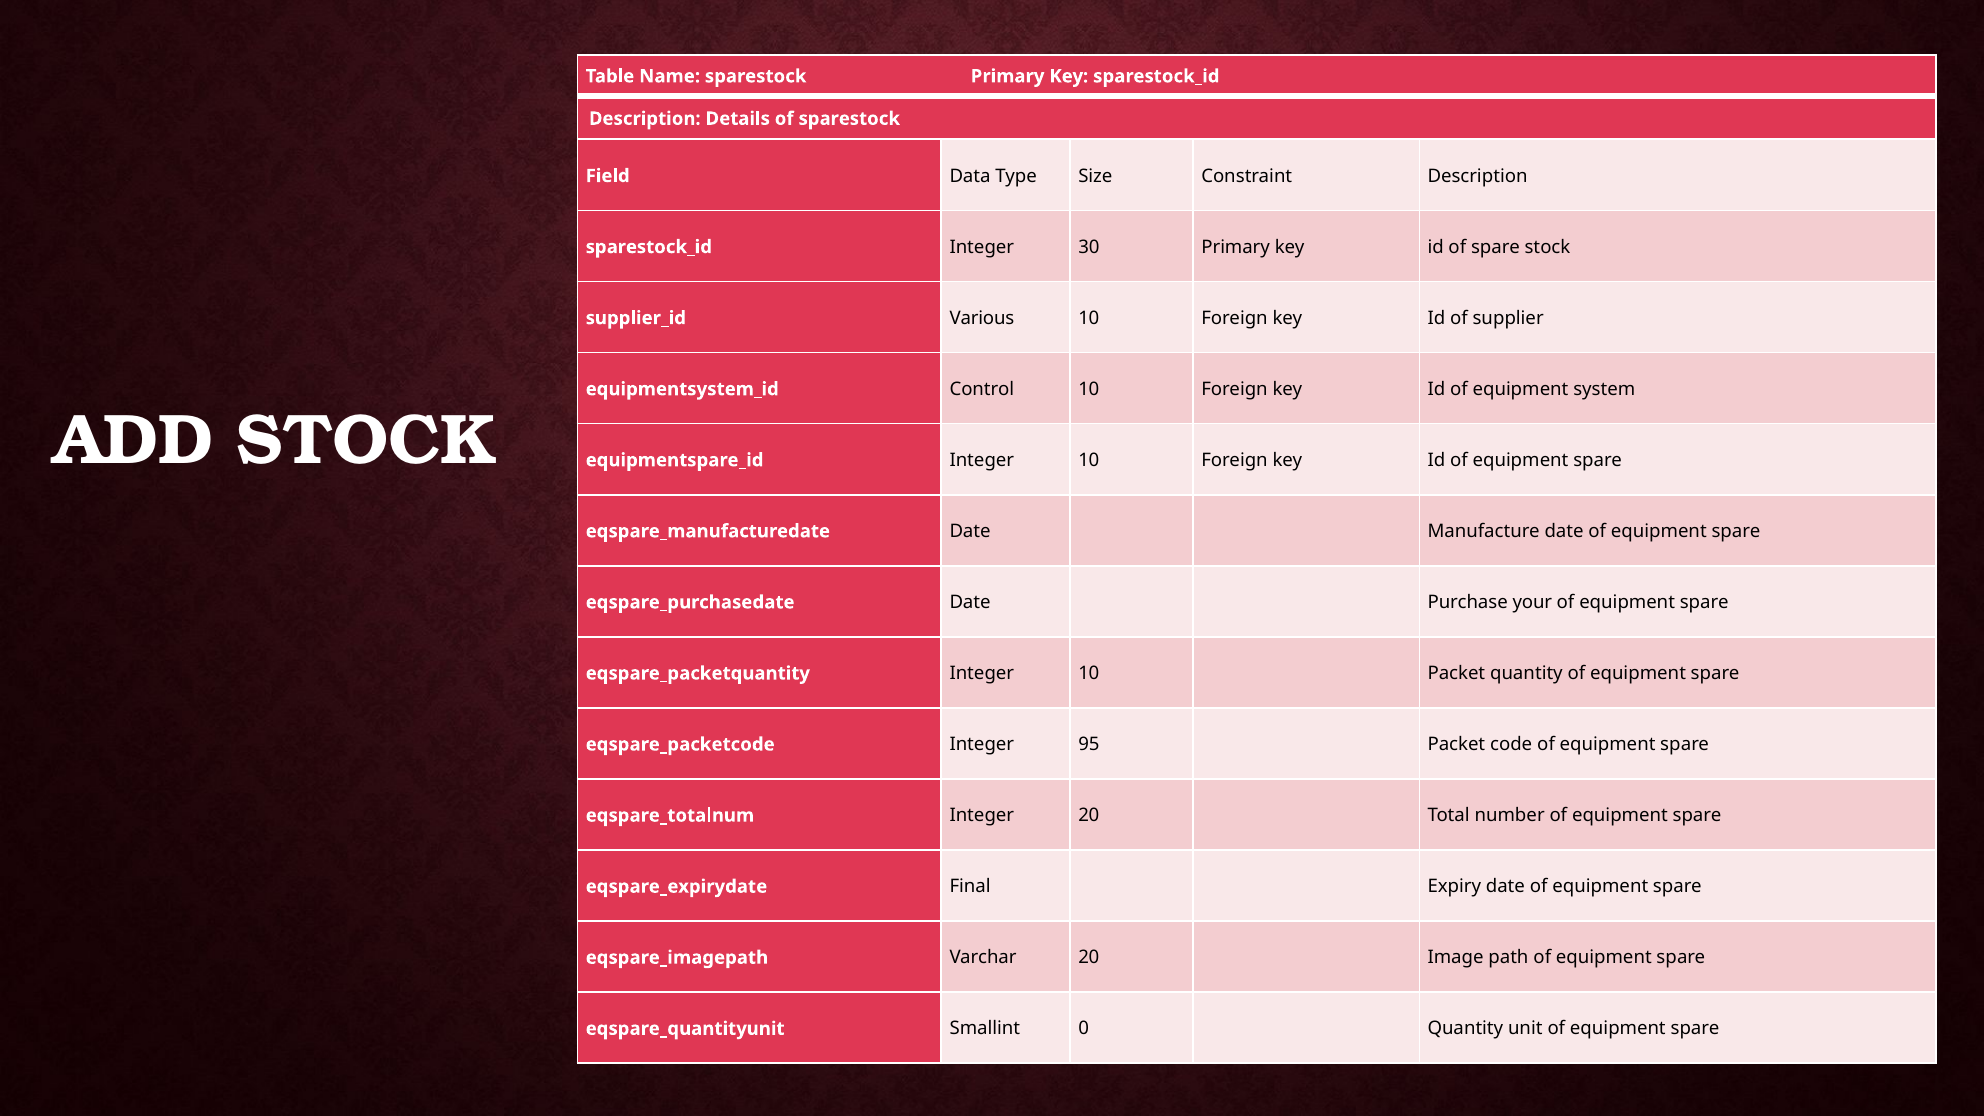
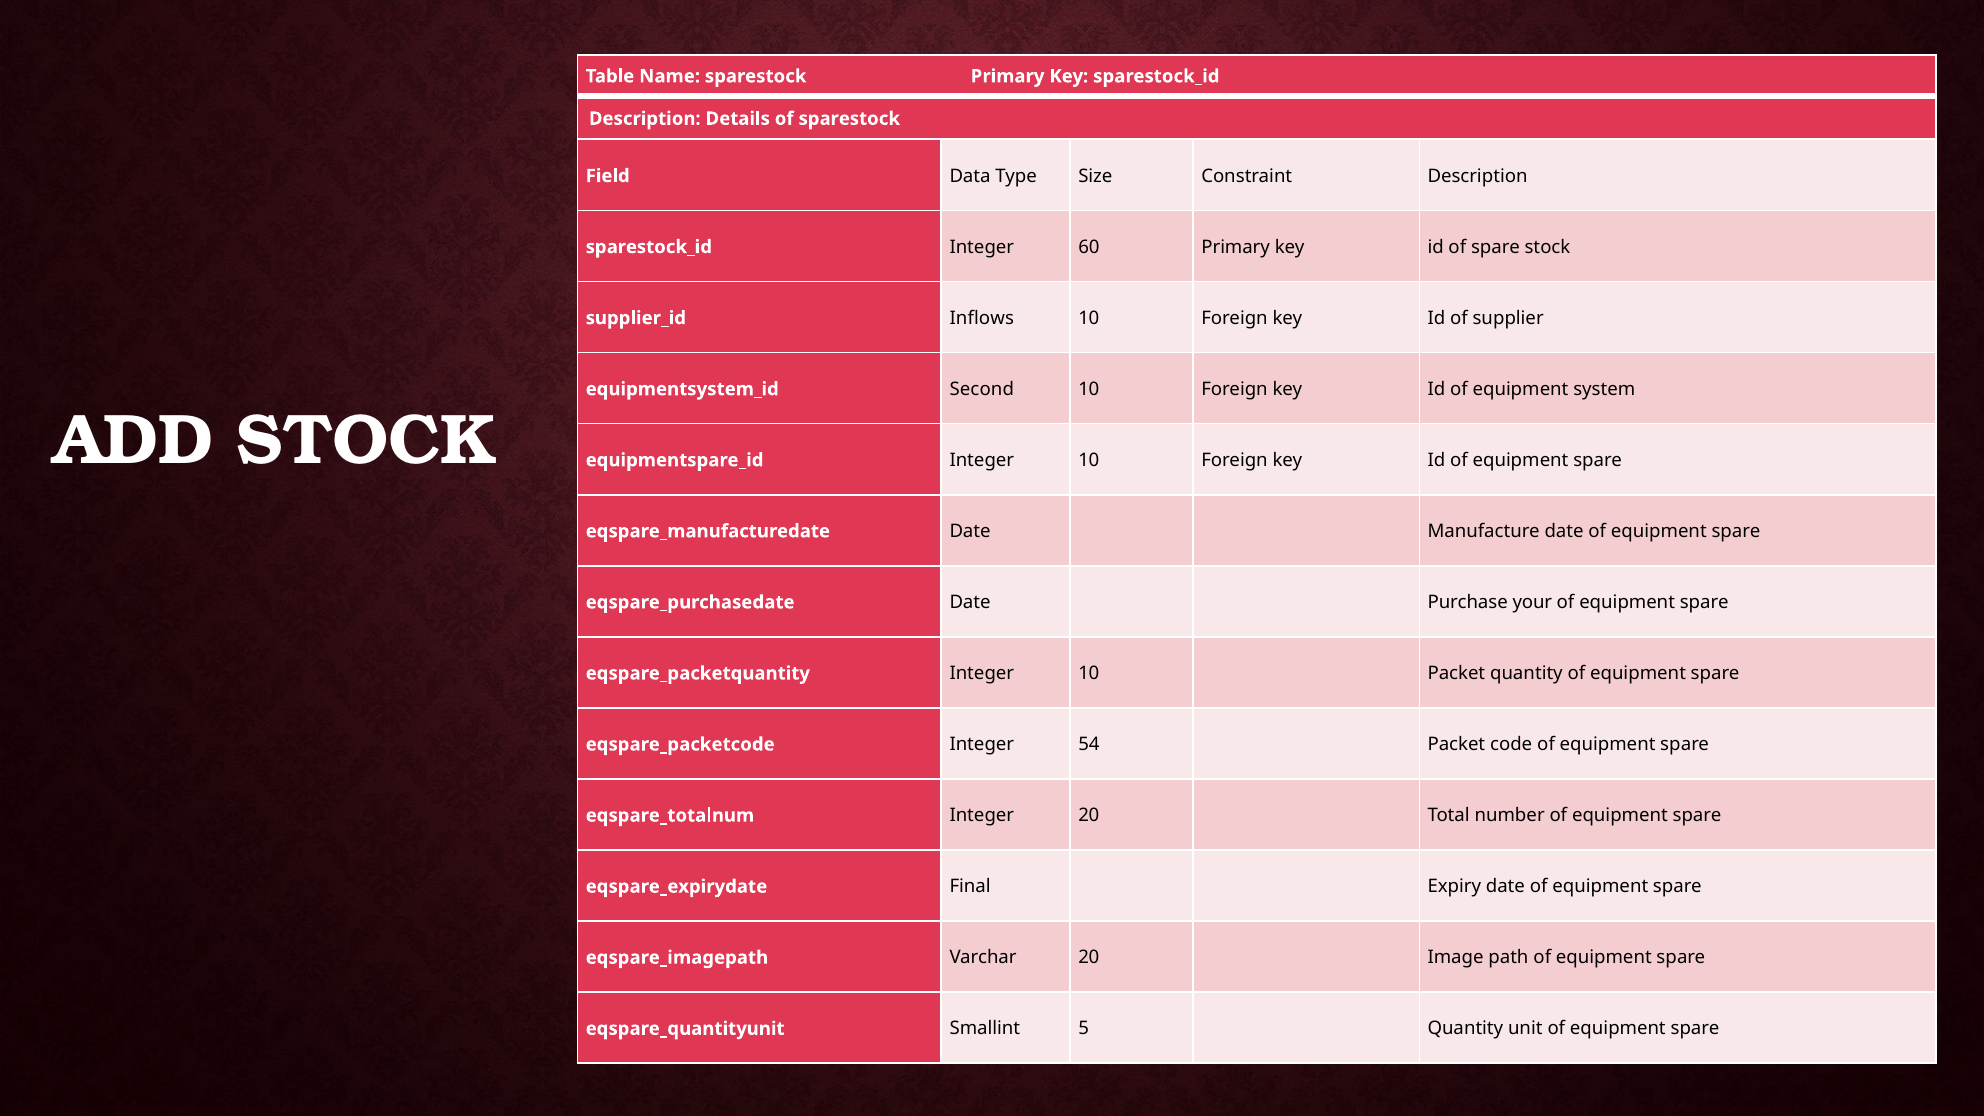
30: 30 -> 60
Various: Various -> Inflows
Control: Control -> Second
95: 95 -> 54
0: 0 -> 5
